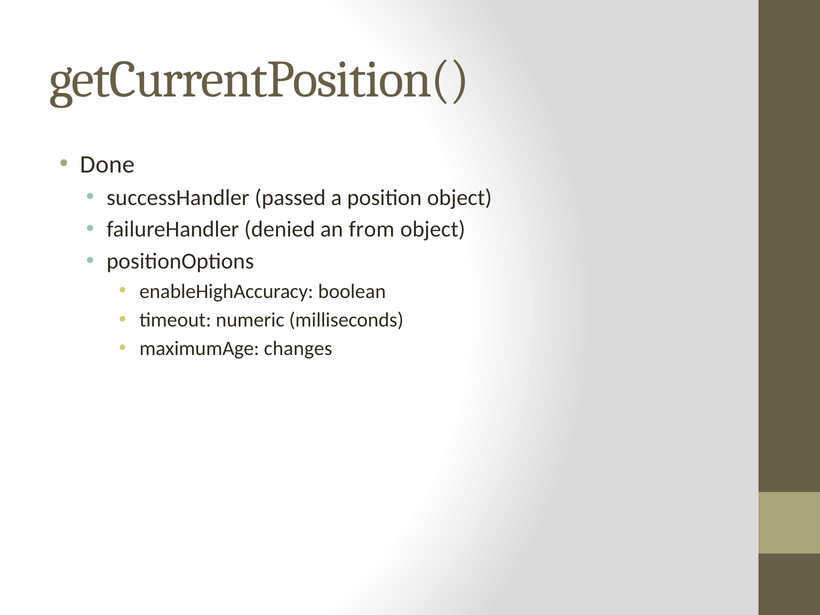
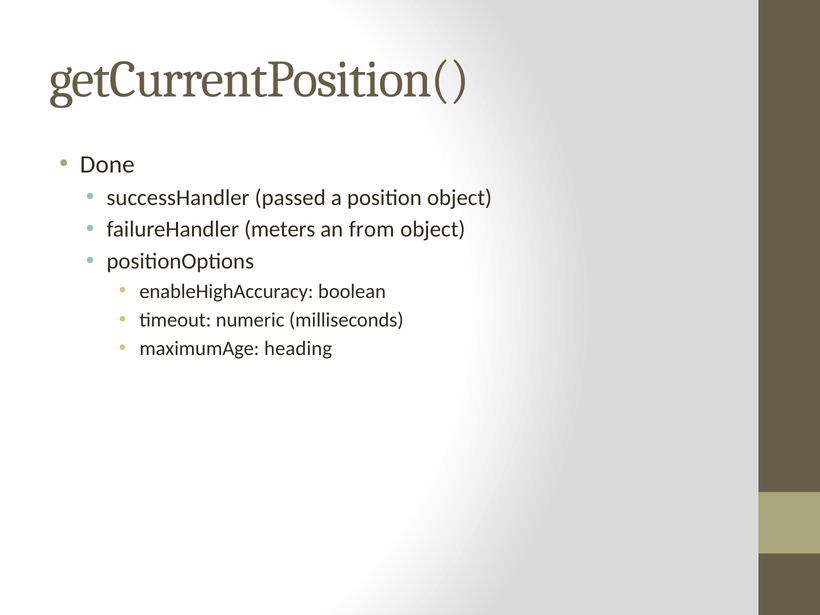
denied: denied -> meters
changes: changes -> heading
